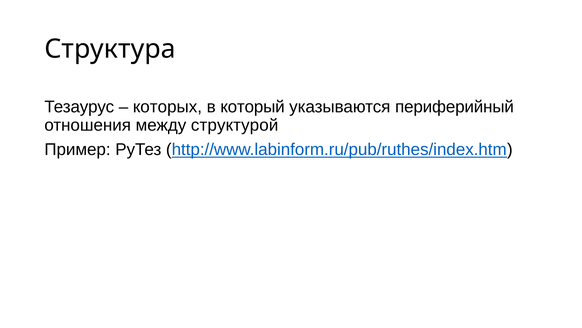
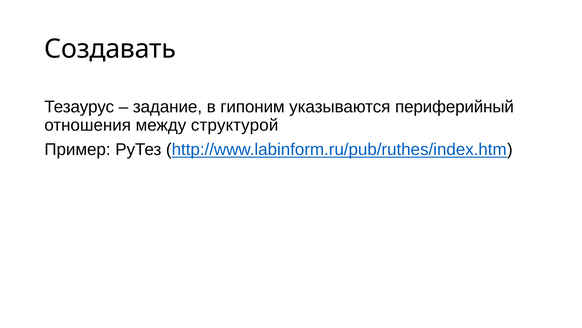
Структура: Структура -> Создавать
которых: которых -> задание
который: который -> гипоним
